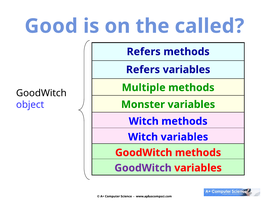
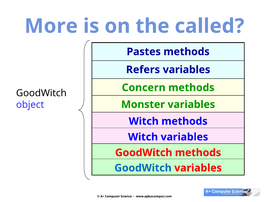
Good: Good -> More
Refers at (144, 52): Refers -> Pastes
Multiple: Multiple -> Concern
GoodWitch at (143, 168) colour: purple -> blue
